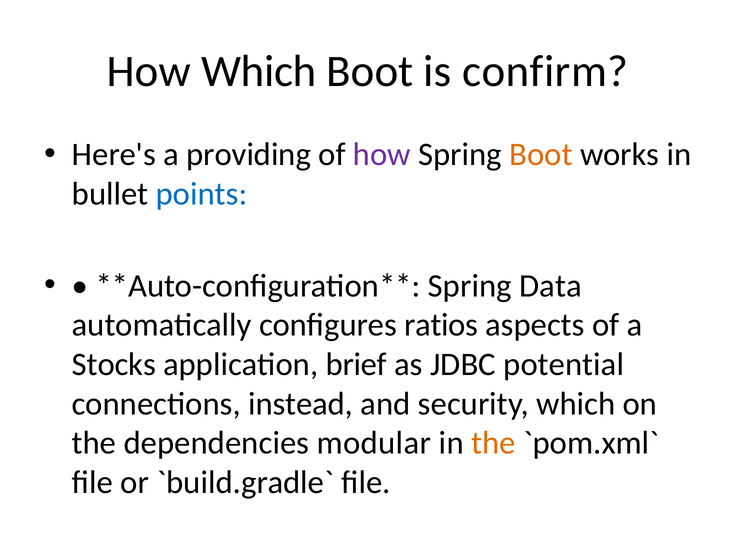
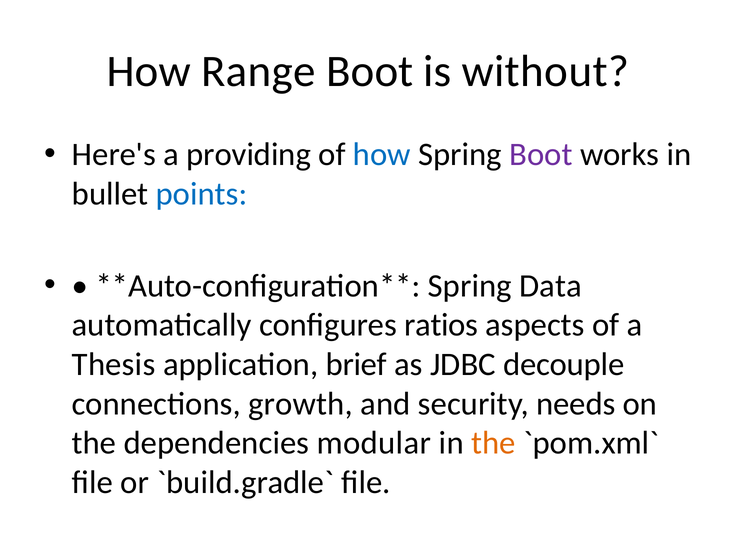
How Which: Which -> Range
is confirm: confirm -> without
how at (382, 155) colour: purple -> blue
Boot at (541, 155) colour: orange -> purple
Stocks: Stocks -> Thesis
JDBC potential: potential -> decouple
connections instead: instead -> growth
security which: which -> needs
